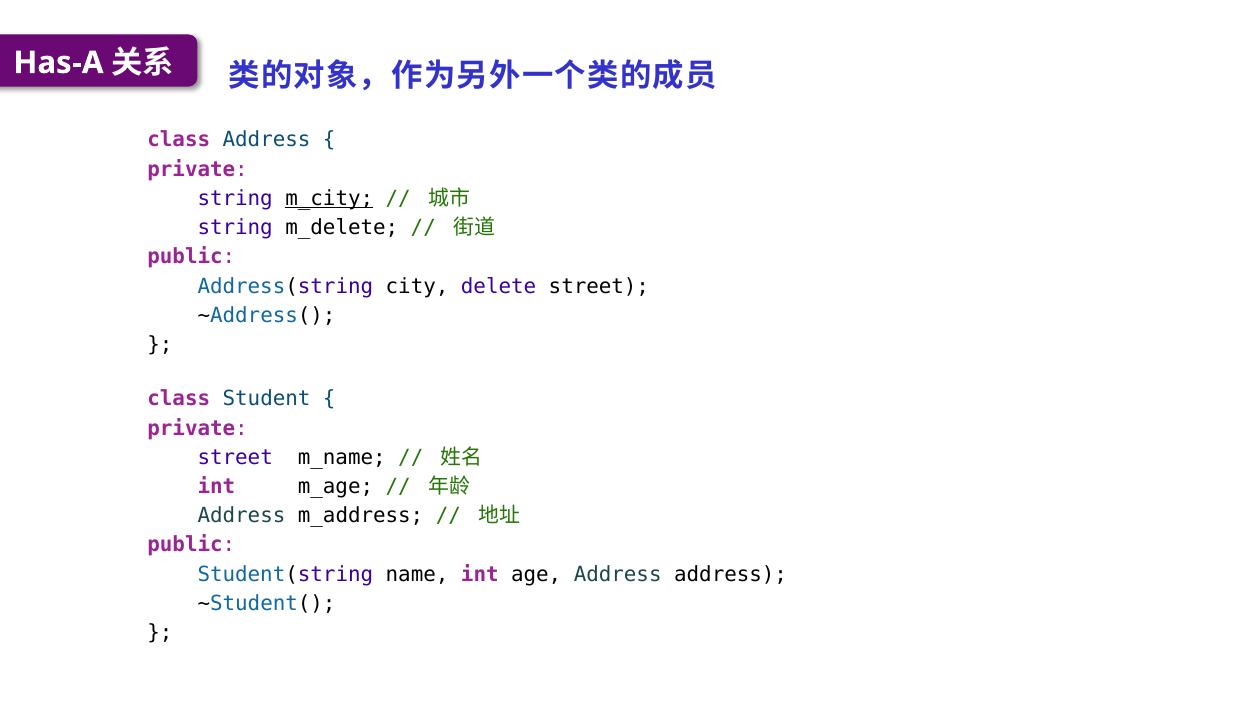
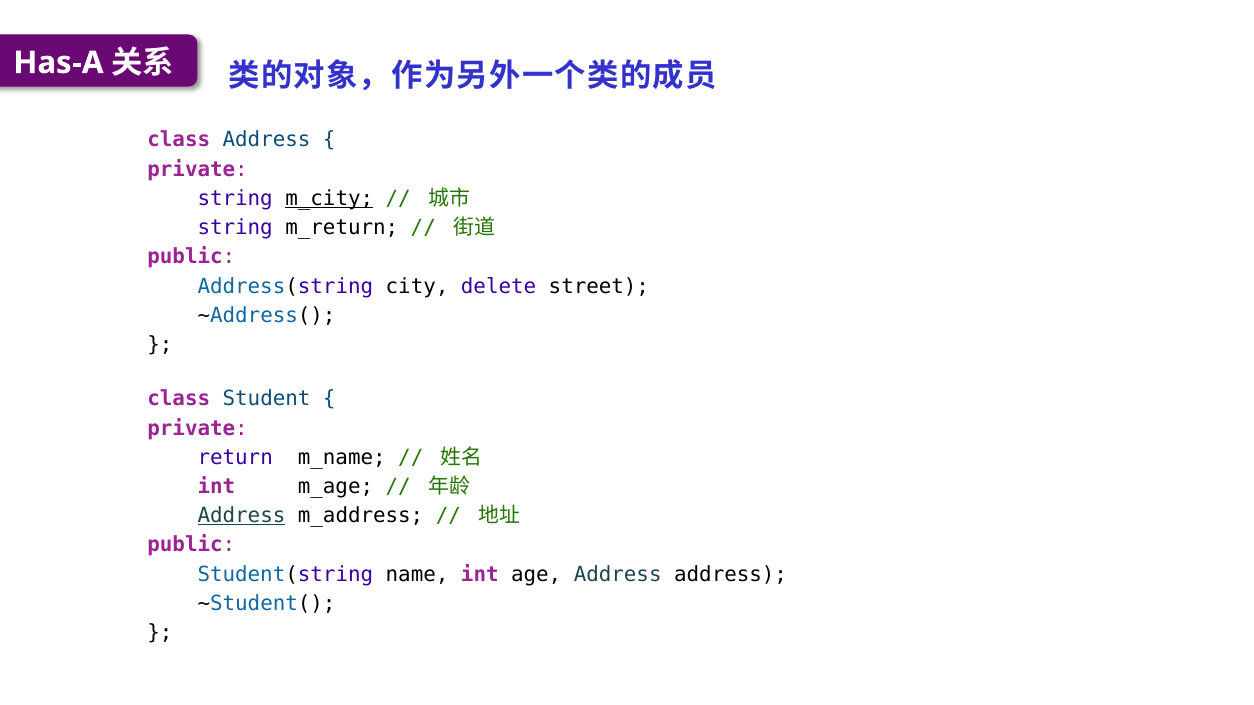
m_delete: m_delete -> m_return
street at (235, 458): street -> return
Address at (241, 516) underline: none -> present
